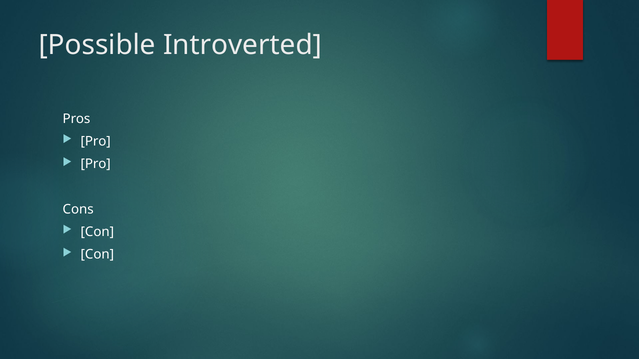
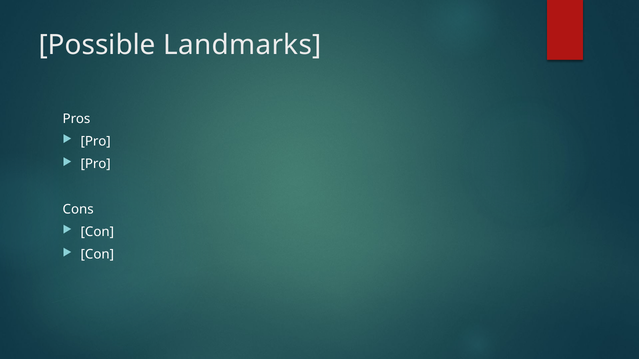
Introverted: Introverted -> Landmarks
